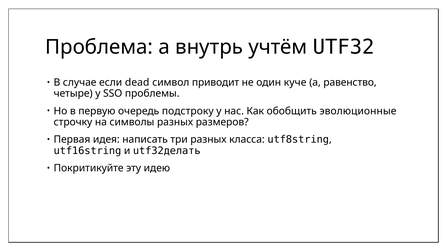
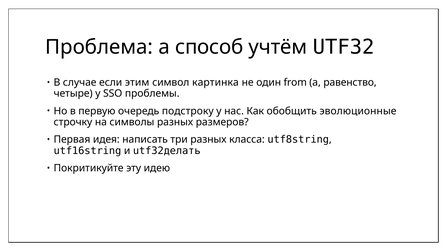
внутрь: внутрь -> способ
dead: dead -> этим
приводит: приводит -> картинка
куче: куче -> from
